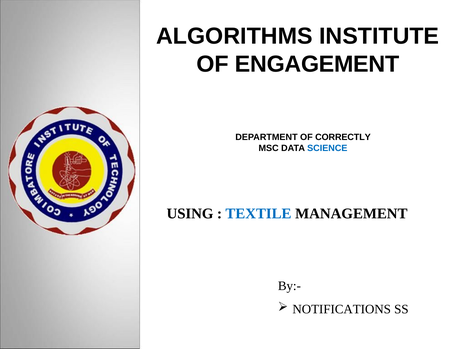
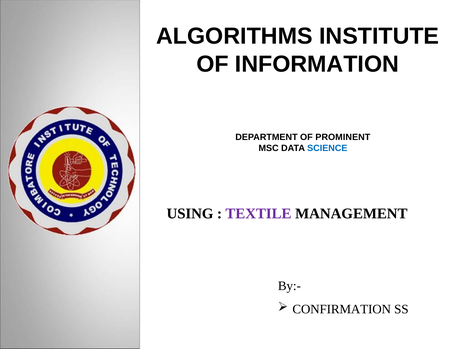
ENGAGEMENT: ENGAGEMENT -> INFORMATION
CORRECTLY: CORRECTLY -> PROMINENT
TEXTILE colour: blue -> purple
NOTIFICATIONS: NOTIFICATIONS -> CONFIRMATION
